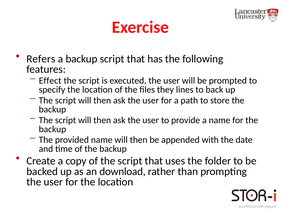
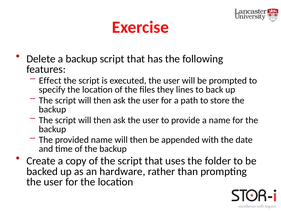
Refers: Refers -> Delete
download: download -> hardware
